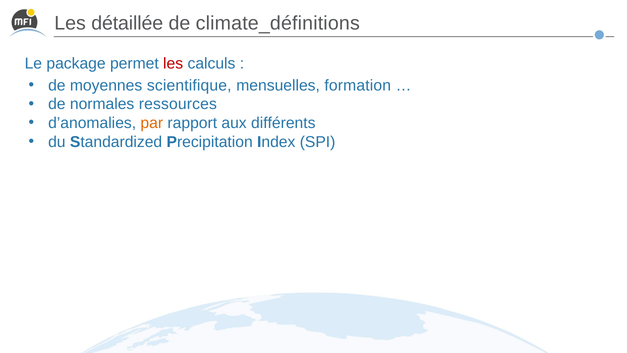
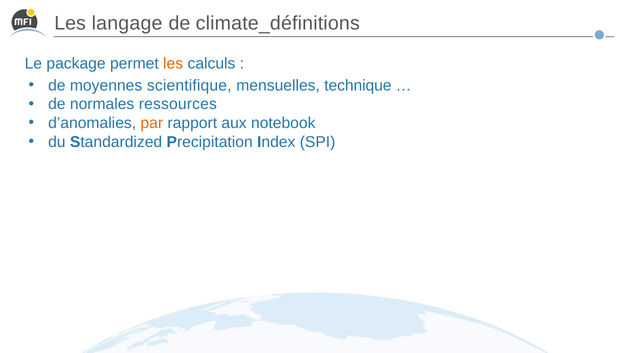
détaillée: détaillée -> langage
les at (173, 63) colour: red -> orange
formation: formation -> technique
différents: différents -> notebook
